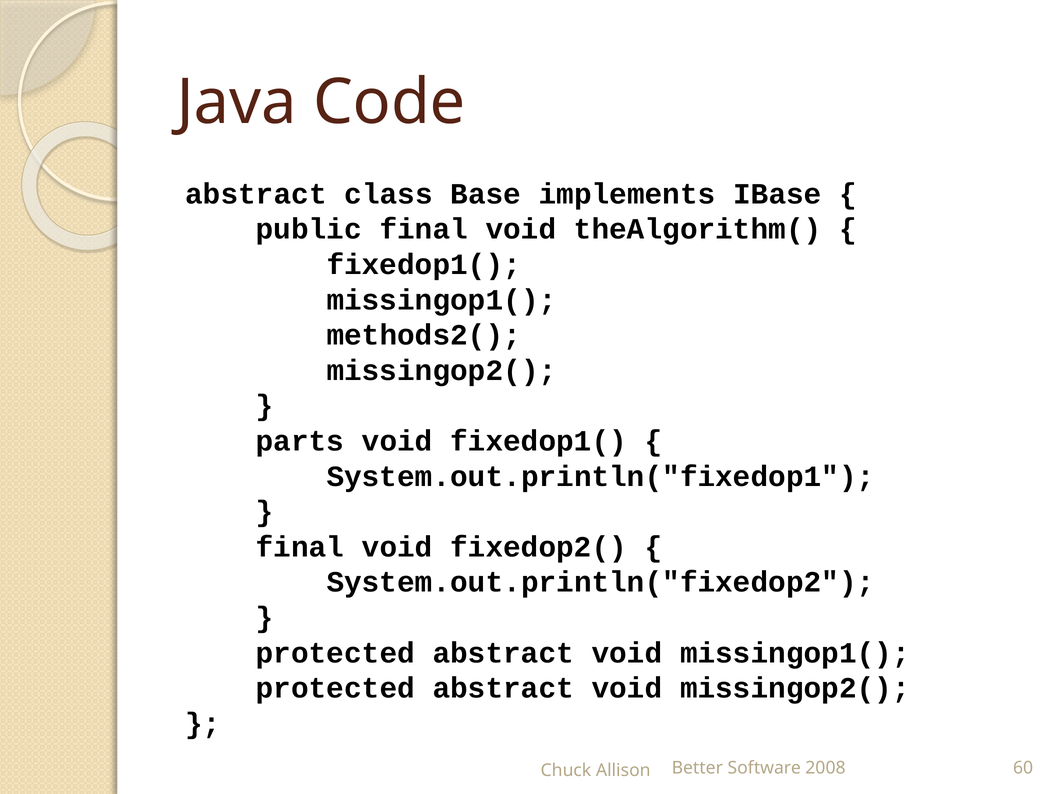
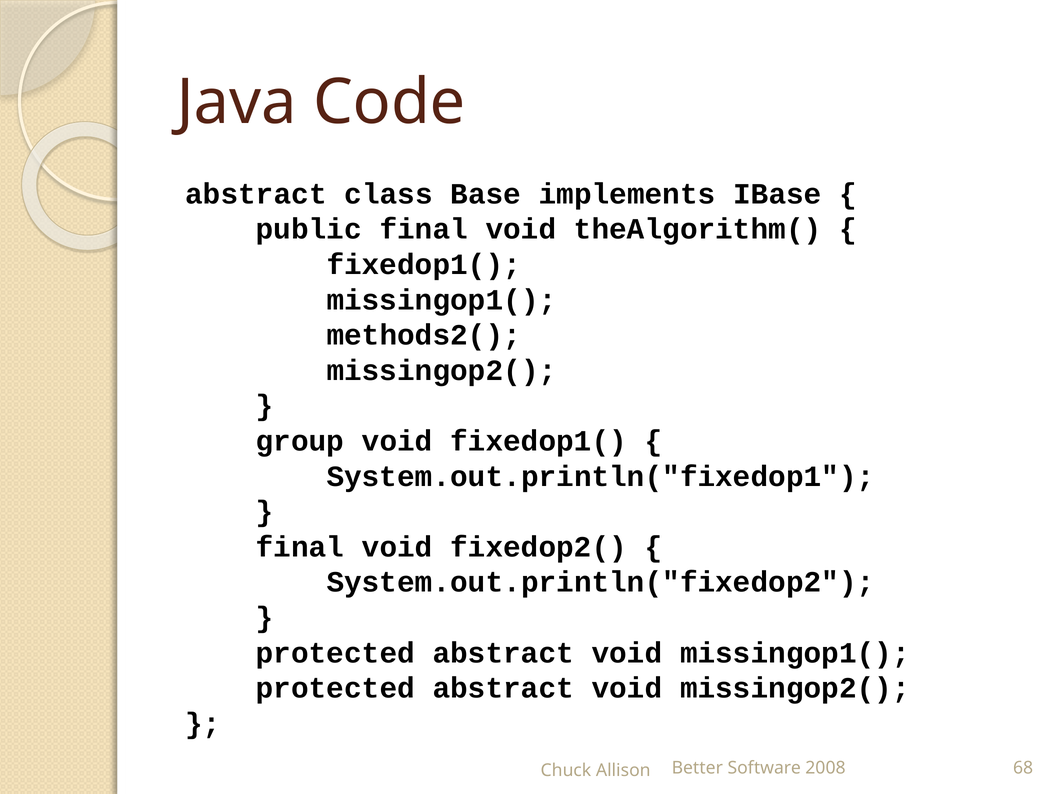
parts: parts -> group
60: 60 -> 68
